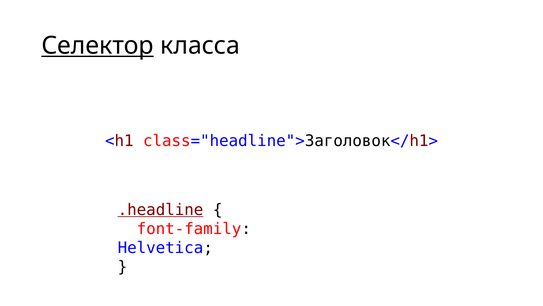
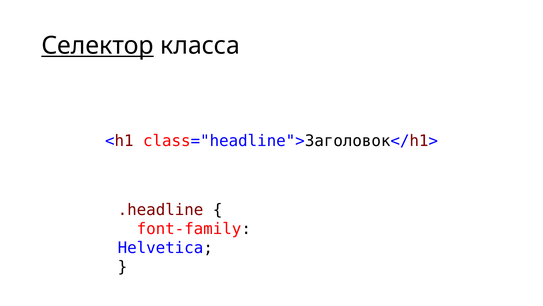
.headline underline: present -> none
